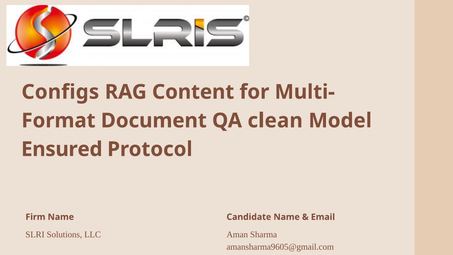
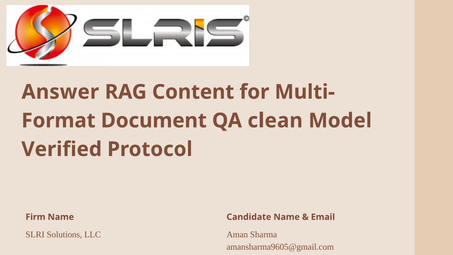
Configs: Configs -> Answer
Ensured: Ensured -> Verified
